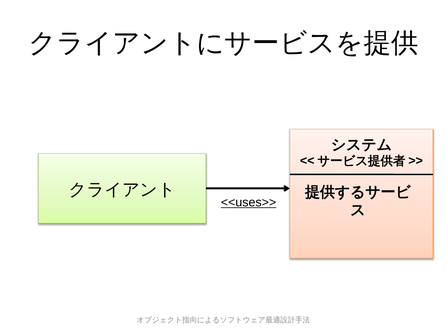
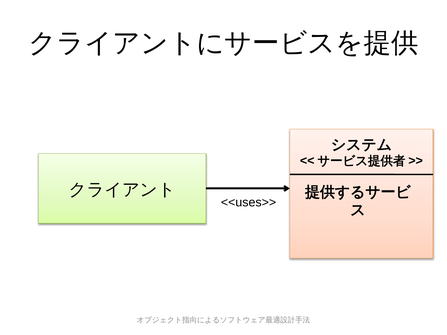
<<uses>> underline: present -> none
